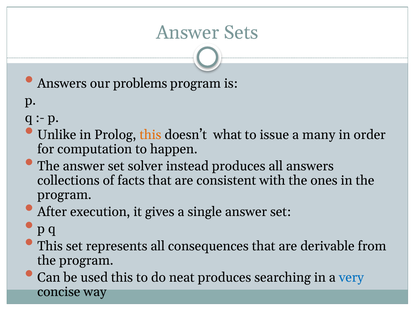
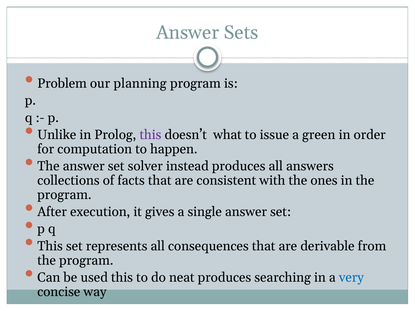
Answers at (62, 84): Answers -> Problem
problems: problems -> planning
this at (150, 135) colour: orange -> purple
many: many -> green
